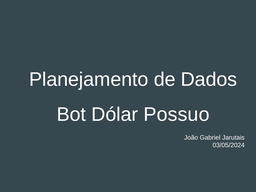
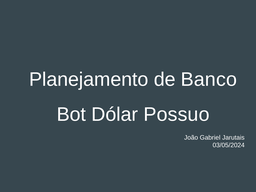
Dados: Dados -> Banco
